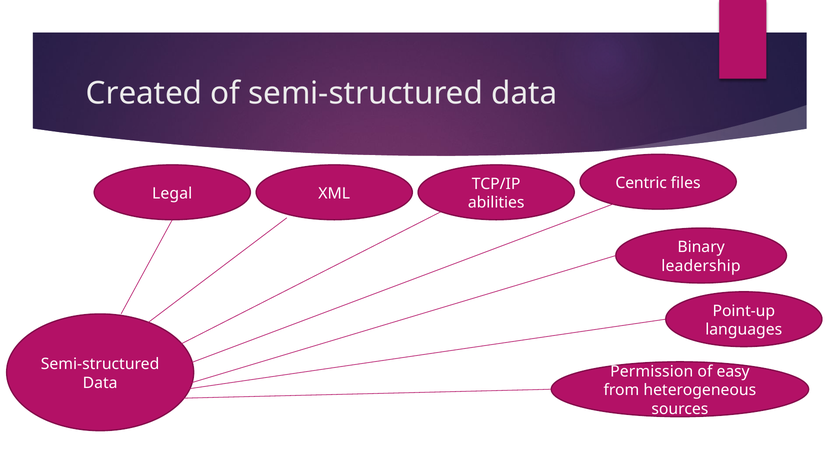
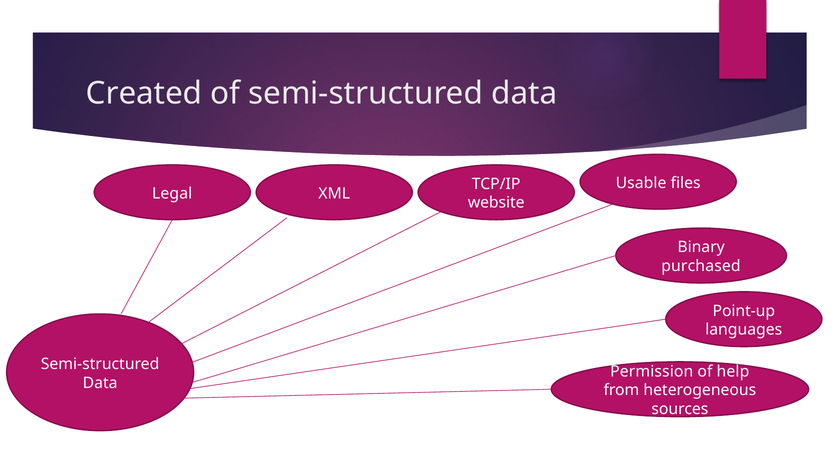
Centric: Centric -> Usable
abilities: abilities -> website
leadership: leadership -> purchased
easy: easy -> help
